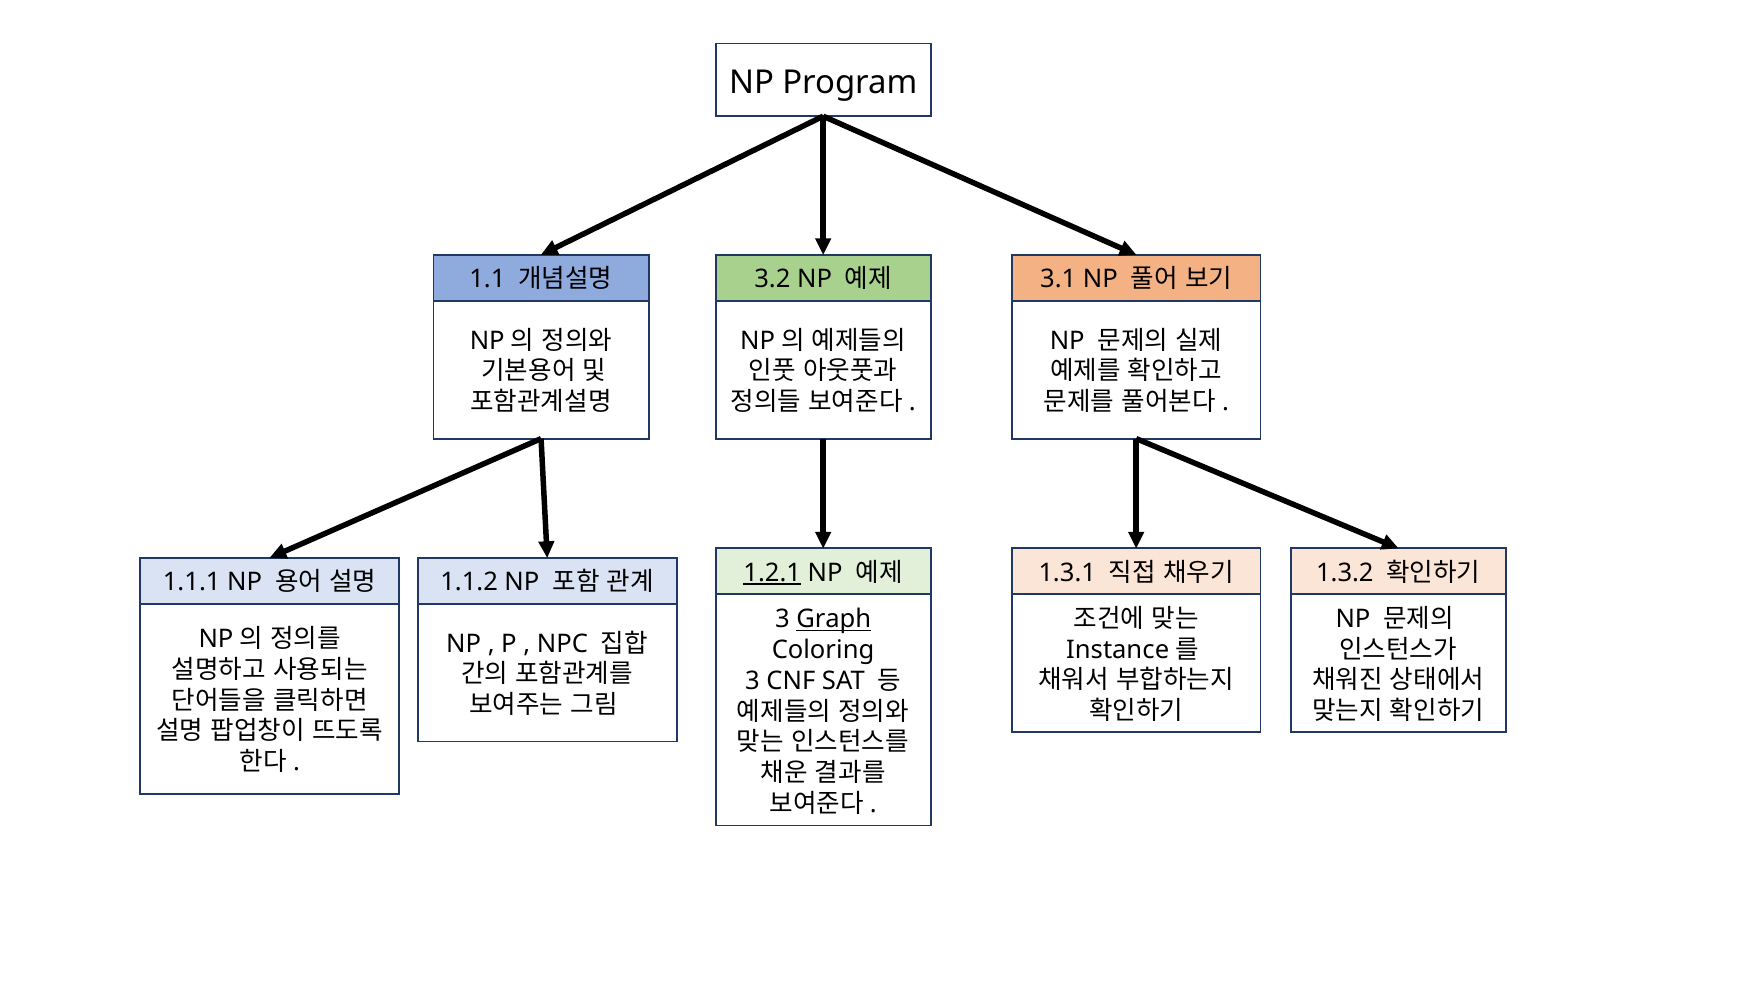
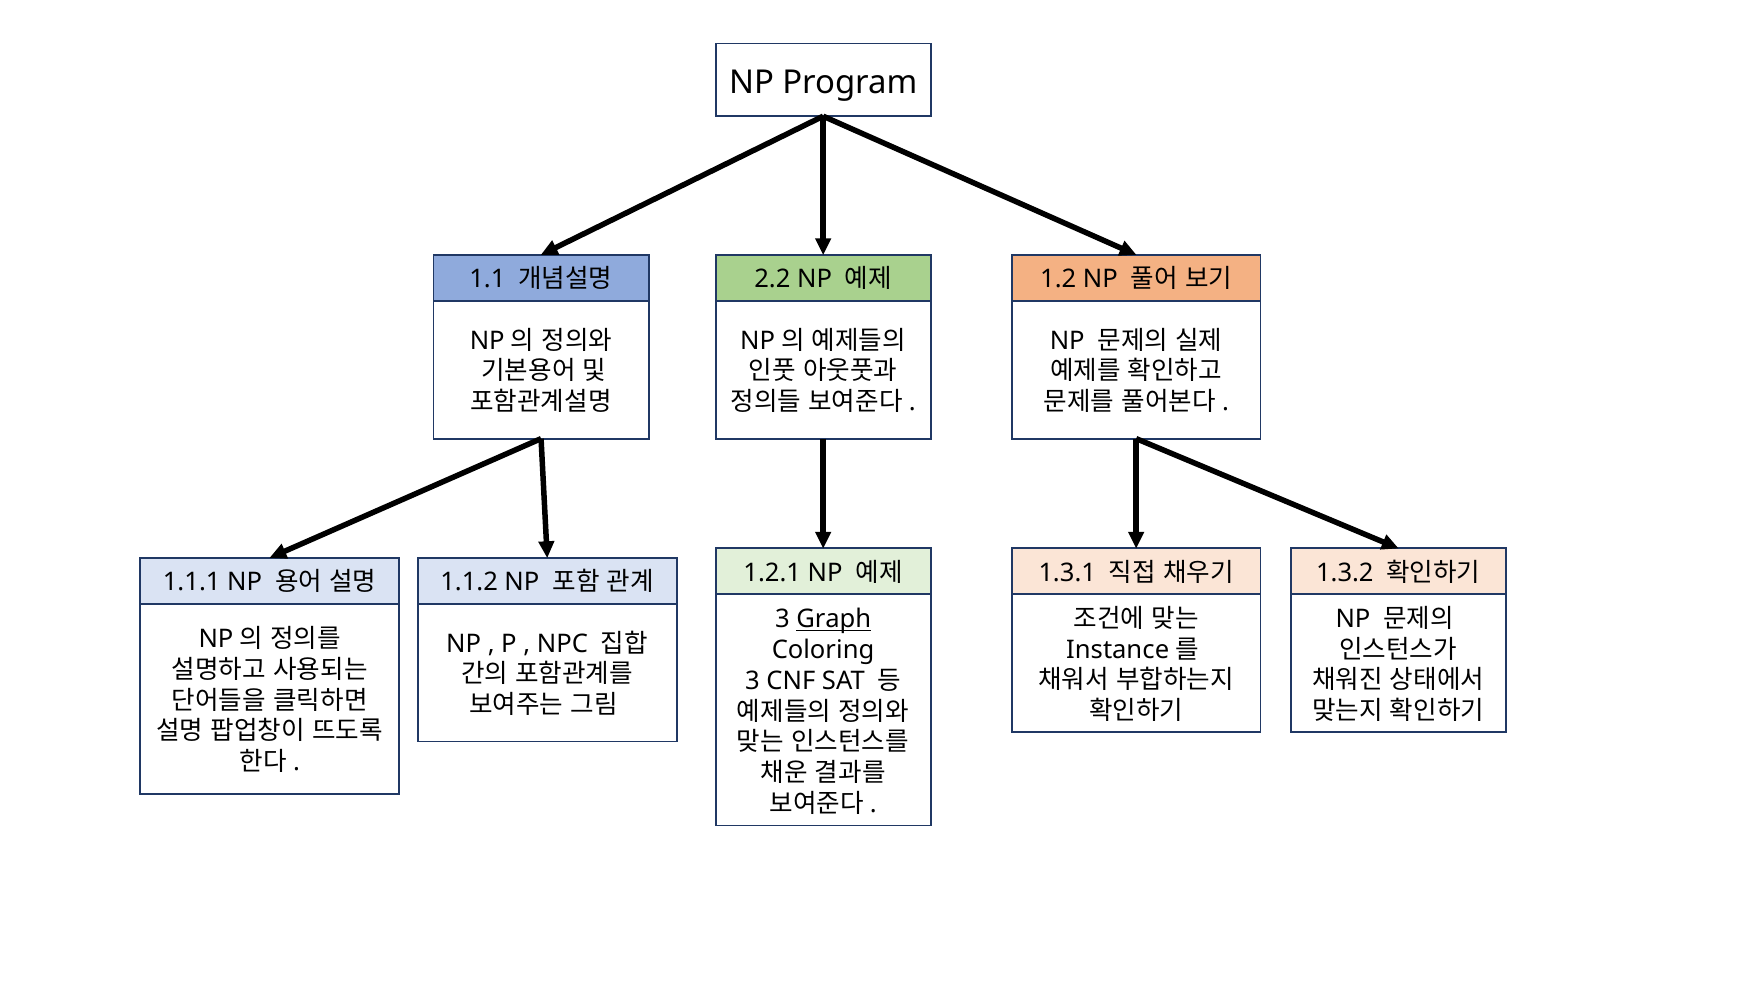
3.2: 3.2 -> 2.2
3.1: 3.1 -> 1.2
1.2.1 underline: present -> none
